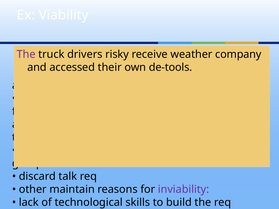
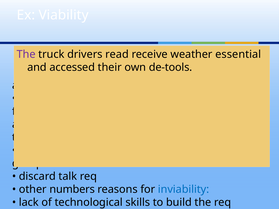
risky: risky -> read
company: company -> essential
maintain: maintain -> numbers
inviability colour: purple -> blue
